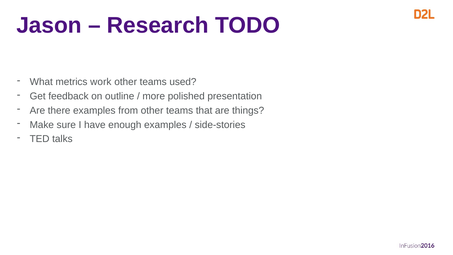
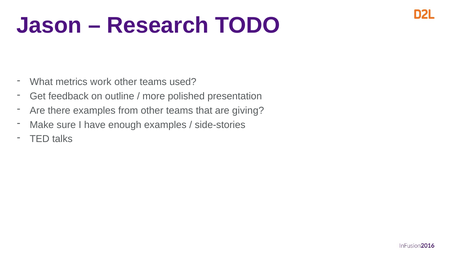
things: things -> giving
